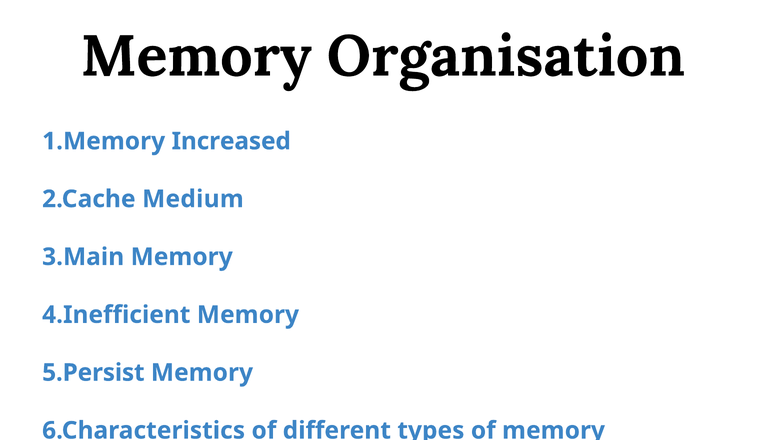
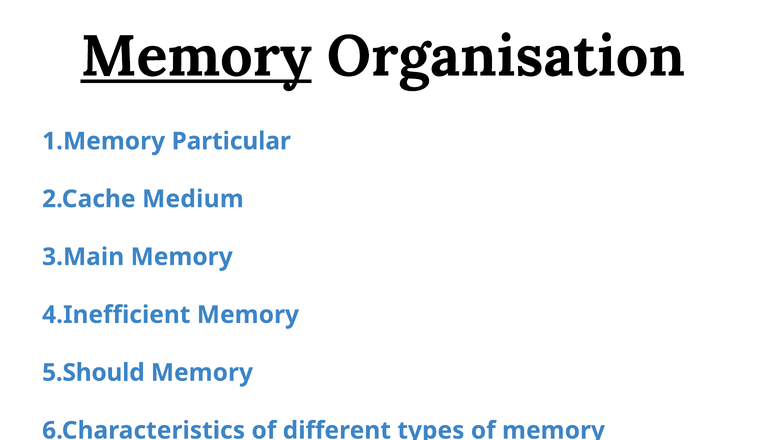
Memory at (196, 56) underline: none -> present
Increased: Increased -> Particular
5.Persist: 5.Persist -> 5.Should
